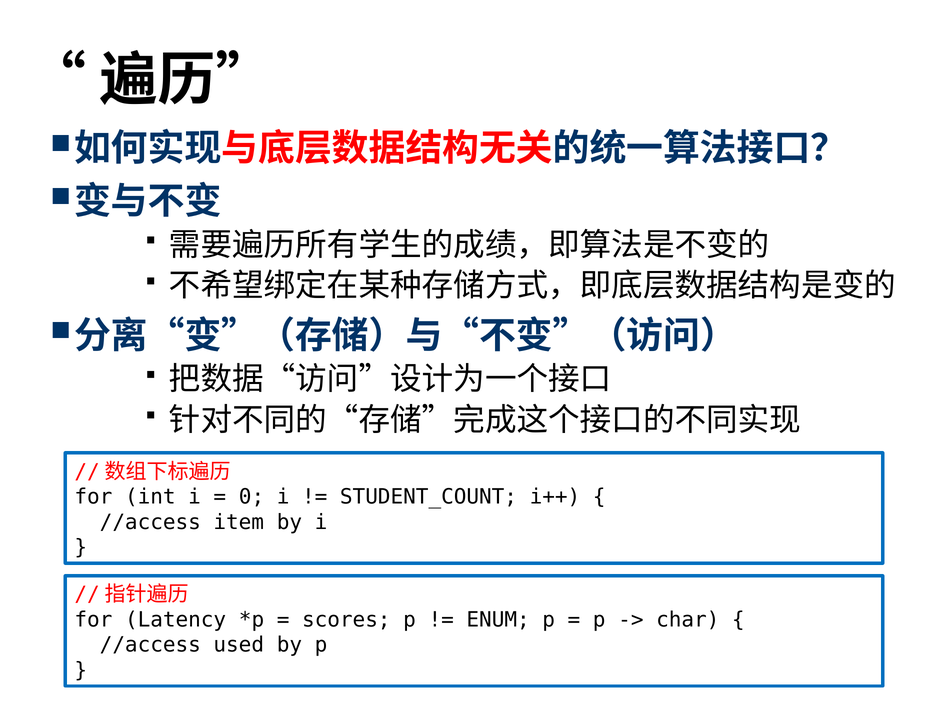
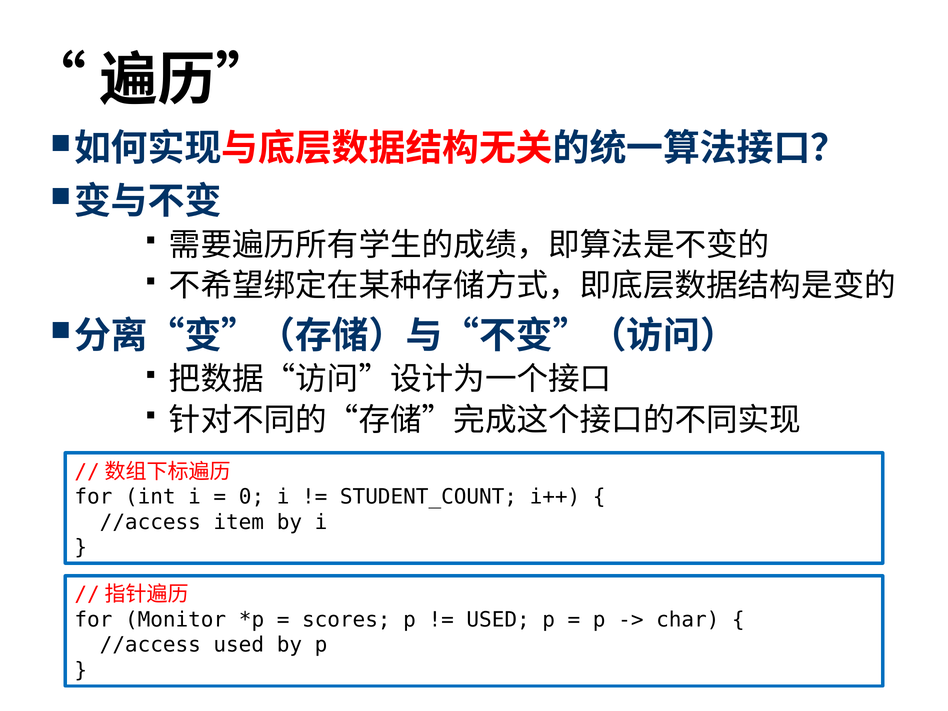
Latency: Latency -> Monitor
ENUM at (498, 620): ENUM -> USED
